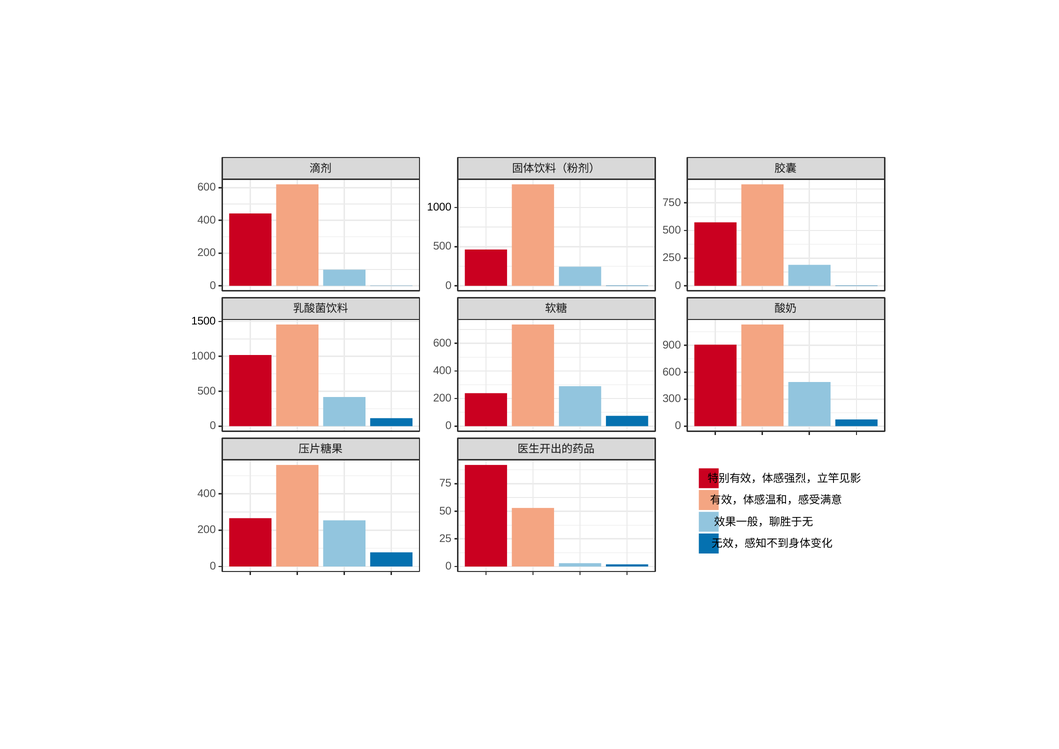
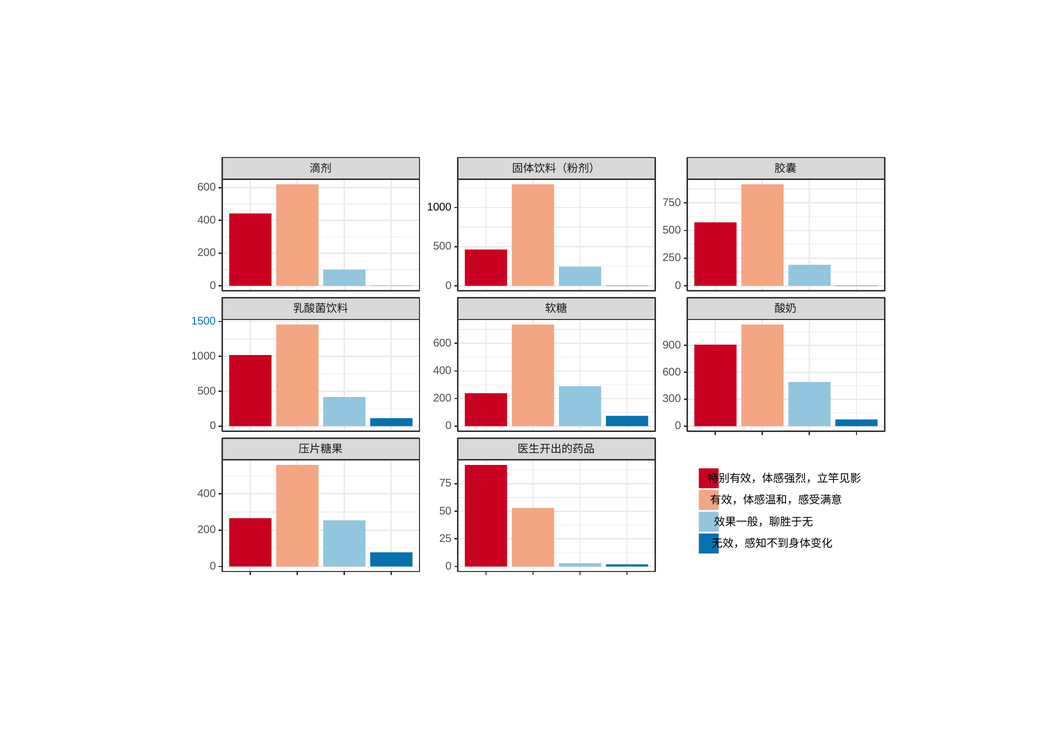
1500 colour: black -> blue
